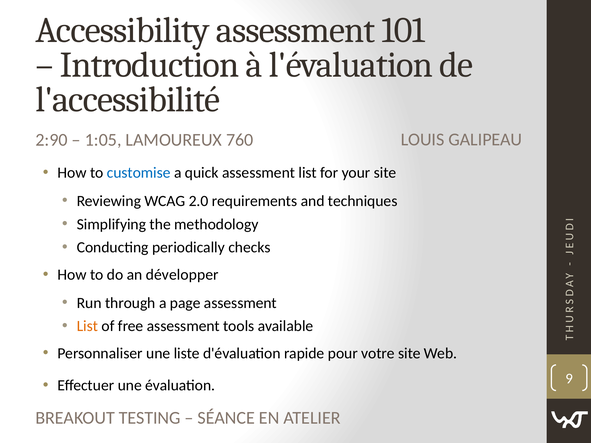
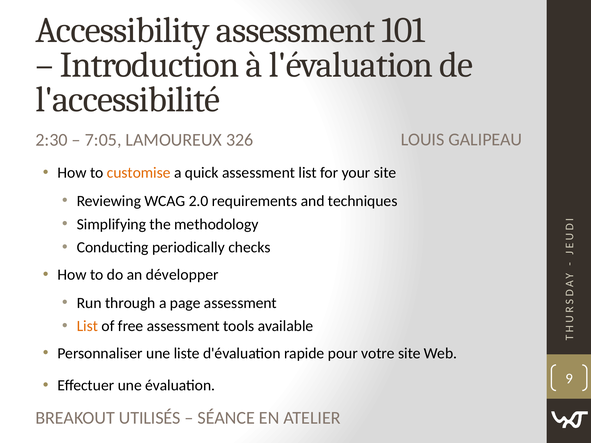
2:90: 2:90 -> 2:30
1:05: 1:05 -> 7:05
760: 760 -> 326
customise colour: blue -> orange
TESTING: TESTING -> UTILISÉS
